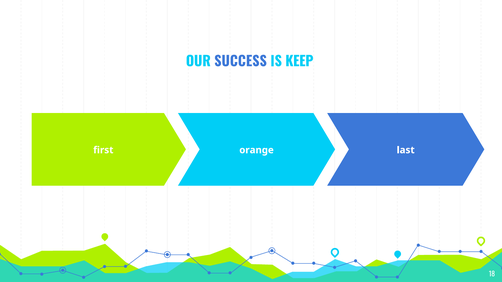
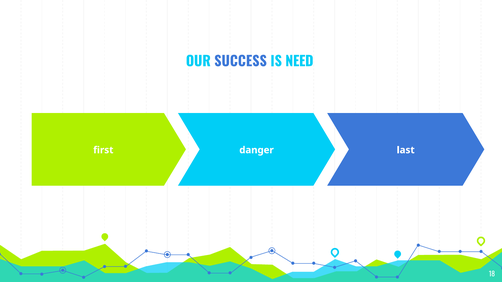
KEEP: KEEP -> NEED
orange: orange -> danger
